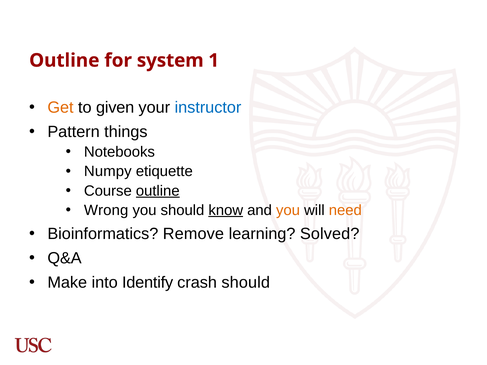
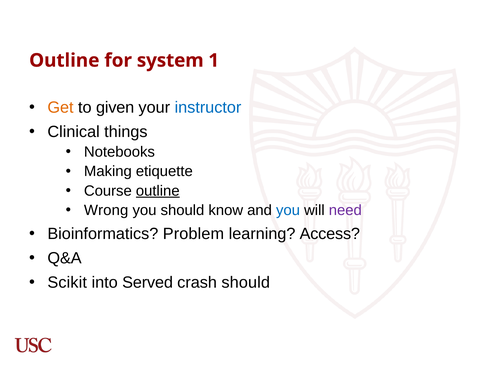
Pattern: Pattern -> Clinical
Numpy: Numpy -> Making
know underline: present -> none
you at (288, 210) colour: orange -> blue
need colour: orange -> purple
Remove: Remove -> Problem
Solved: Solved -> Access
Make: Make -> Scikit
Identify: Identify -> Served
